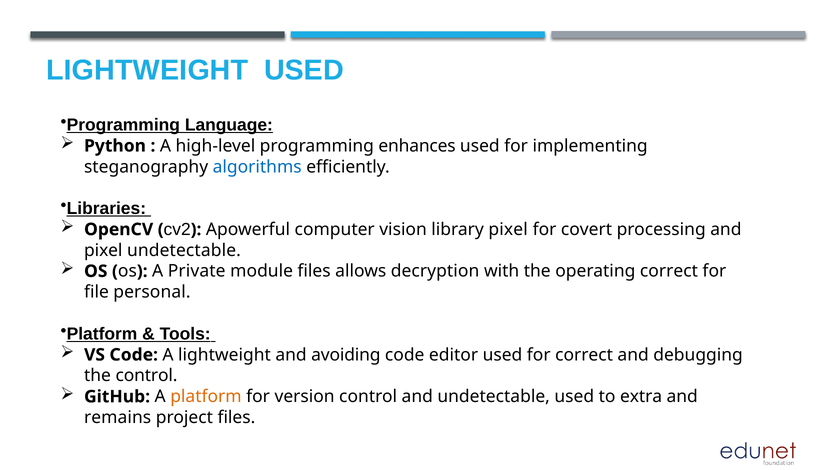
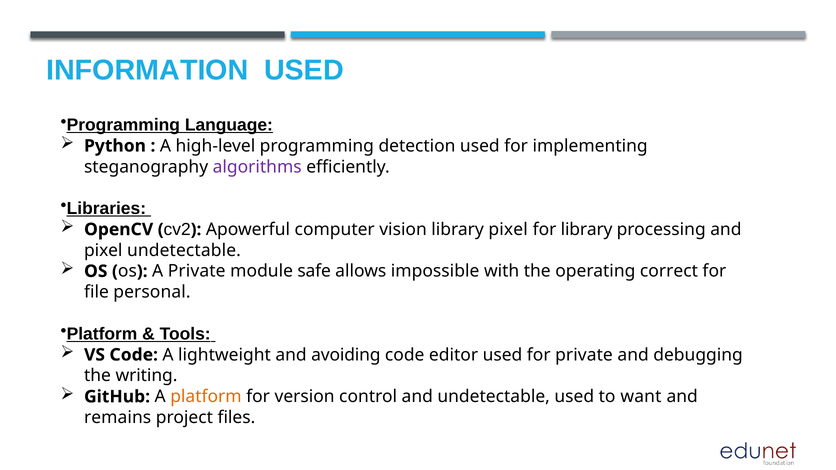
LIGHTWEIGHT at (147, 70): LIGHTWEIGHT -> INFORMATION
enhances: enhances -> detection
algorithms colour: blue -> purple
for covert: covert -> library
module files: files -> safe
decryption: decryption -> impossible
for correct: correct -> private
the control: control -> writing
extra: extra -> want
